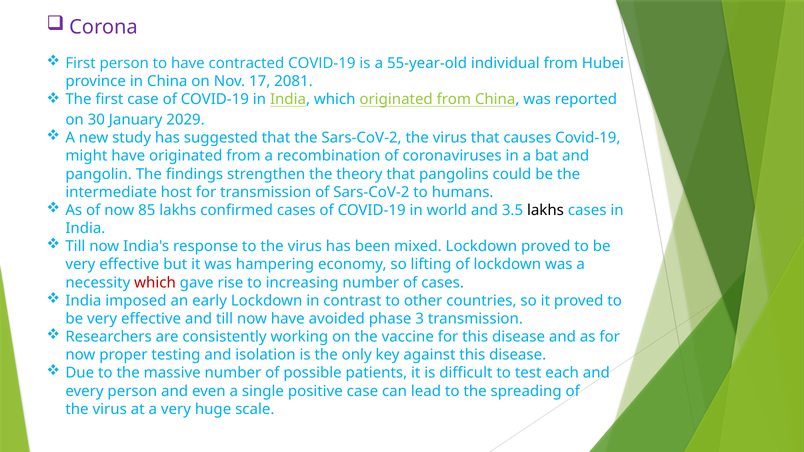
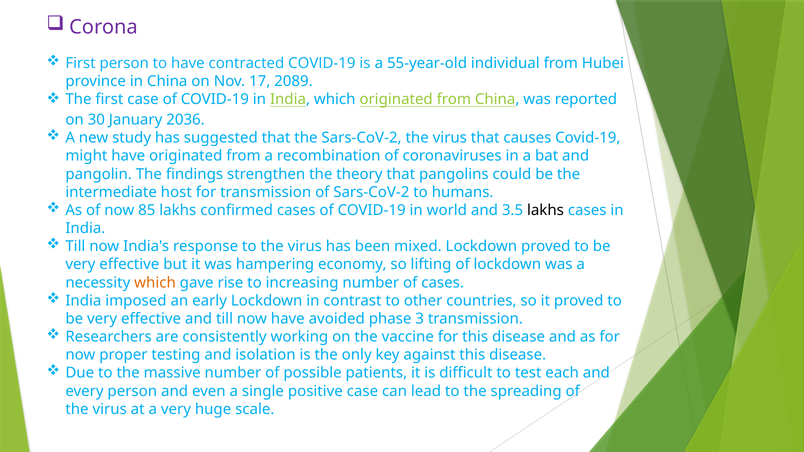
2081: 2081 -> 2089
2029: 2029 -> 2036
which at (155, 283) colour: red -> orange
